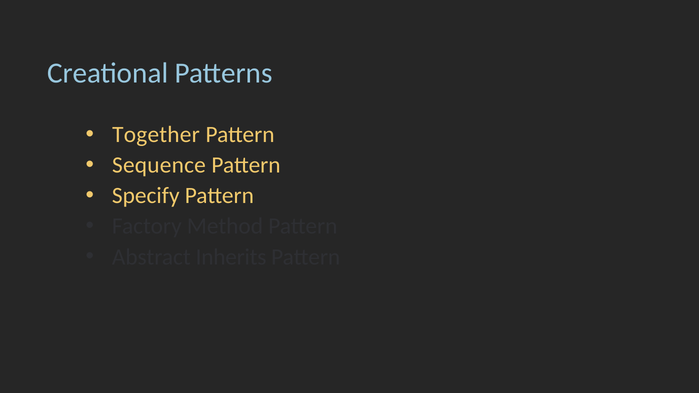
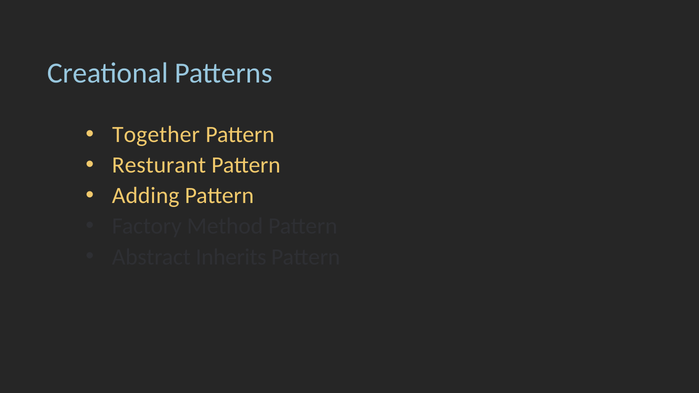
Sequence: Sequence -> Resturant
Specify: Specify -> Adding
